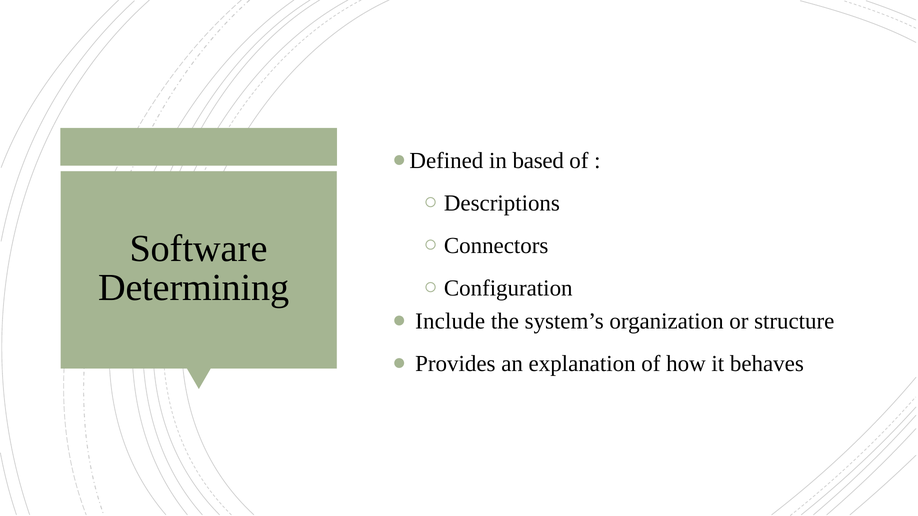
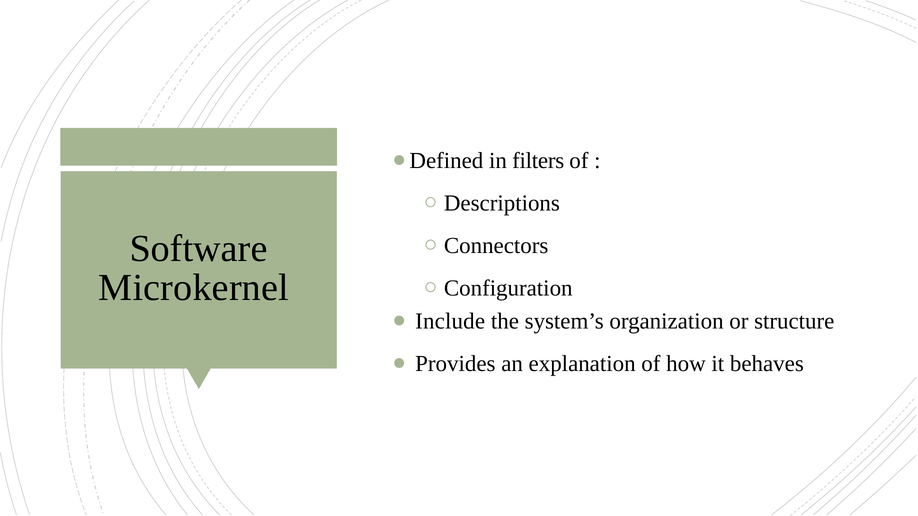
based: based -> filters
Determining: Determining -> Microkernel
